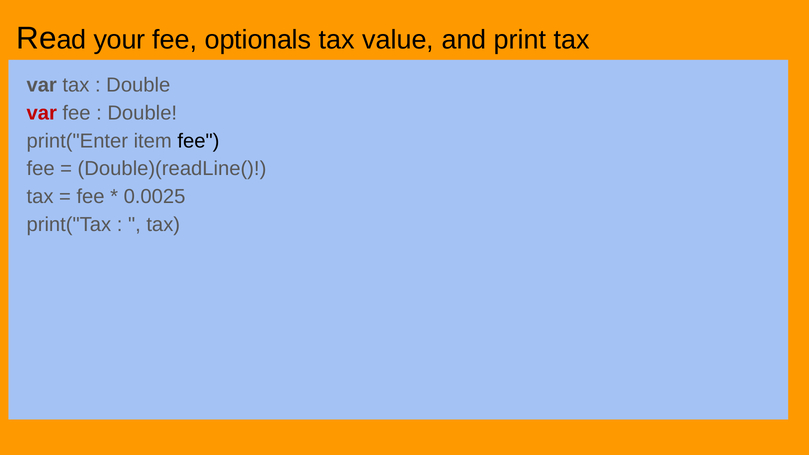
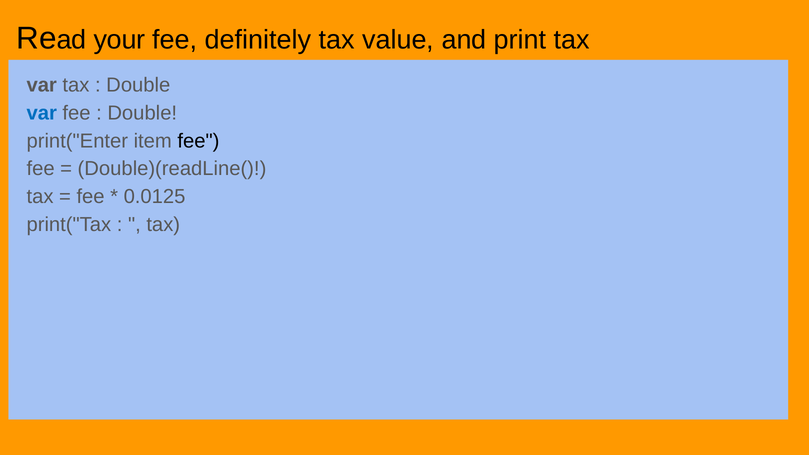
optionals: optionals -> definitely
var at (42, 113) colour: red -> blue
0.0025: 0.0025 -> 0.0125
